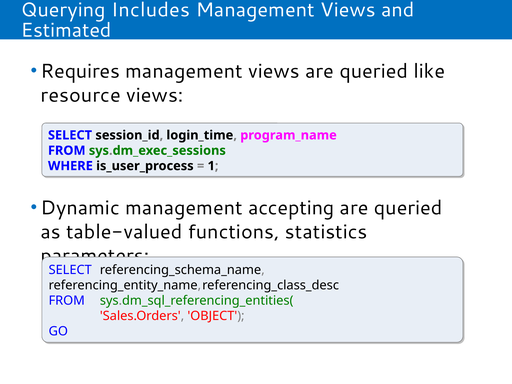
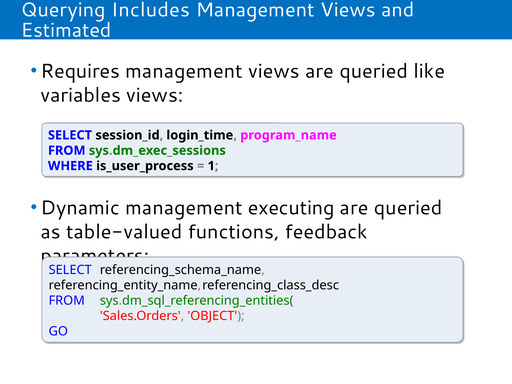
resource: resource -> variables
accepting: accepting -> executing
statistics: statistics -> feedback
